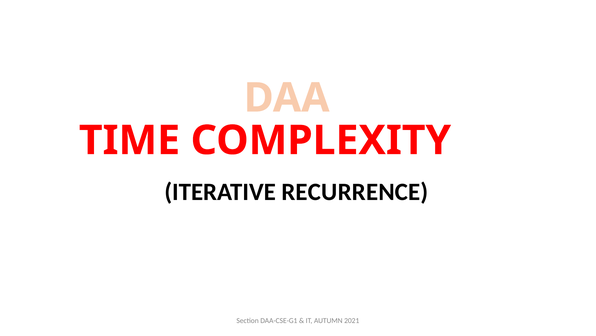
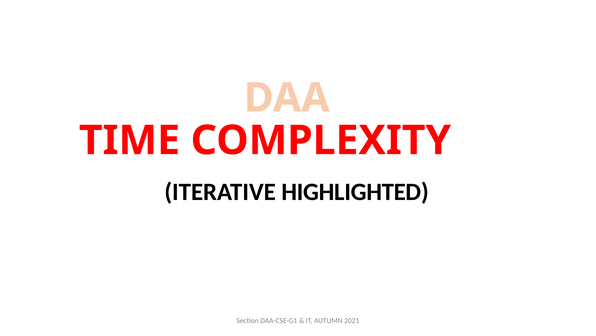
RECURRENCE: RECURRENCE -> HIGHLIGHTED
